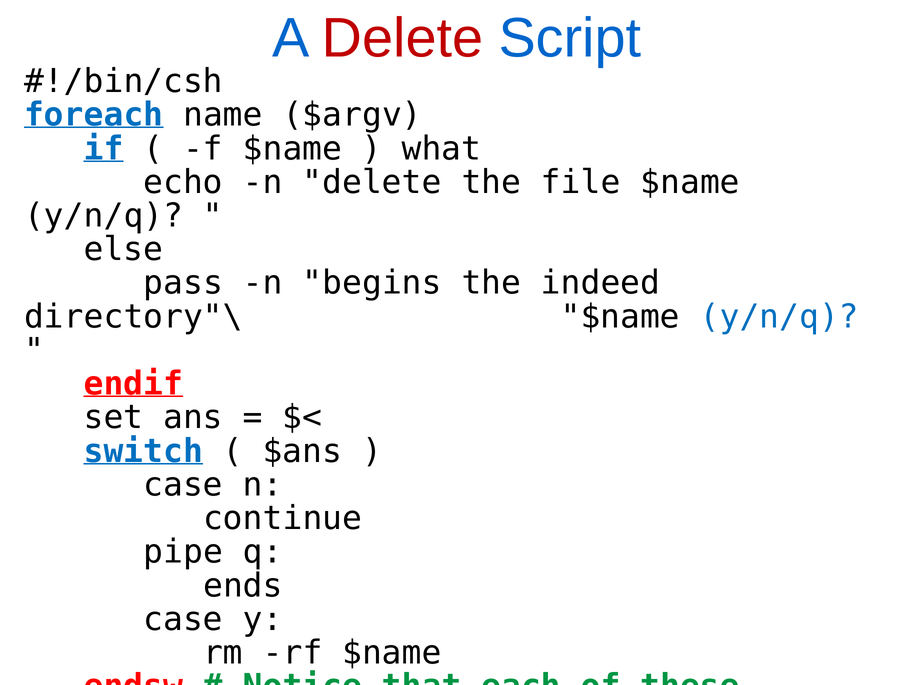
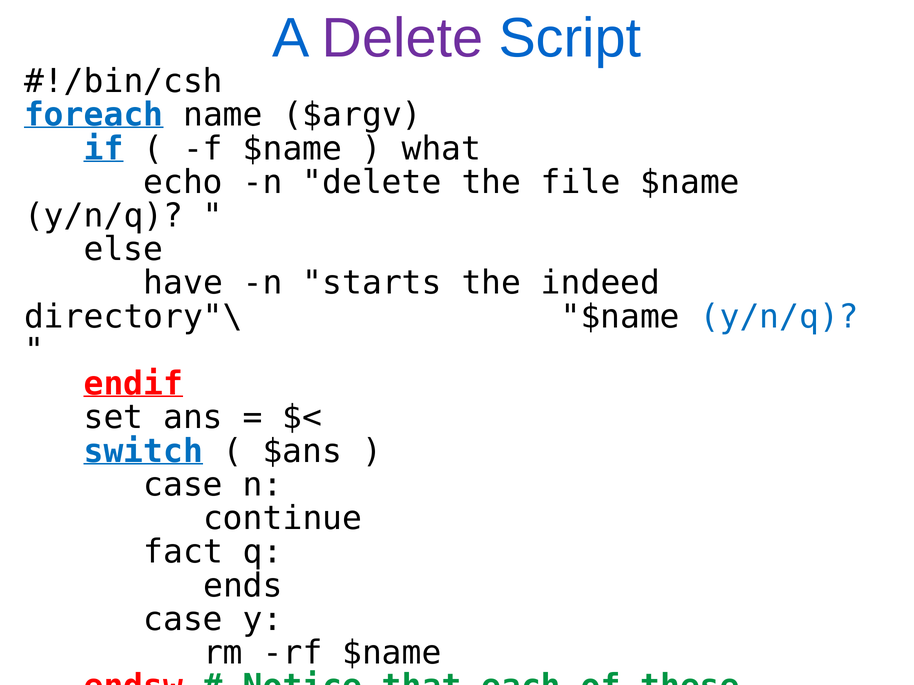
Delete at (402, 38) colour: red -> purple
pass: pass -> have
begins: begins -> starts
pipe: pipe -> fact
